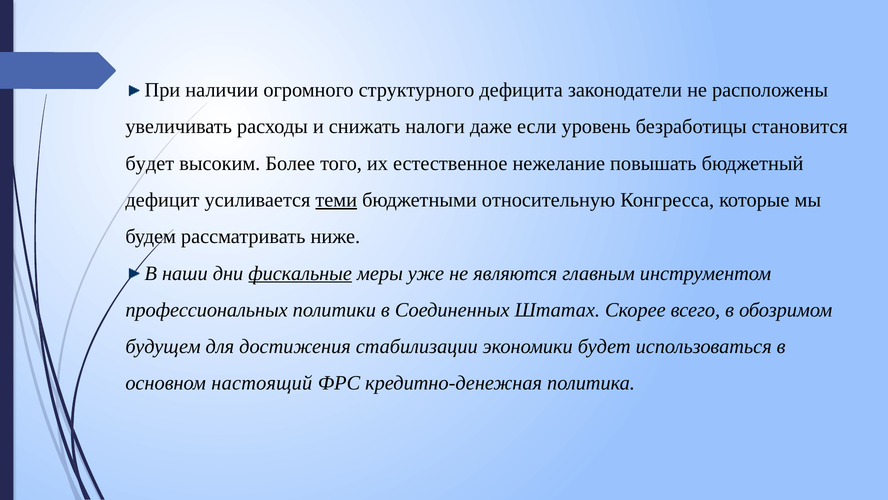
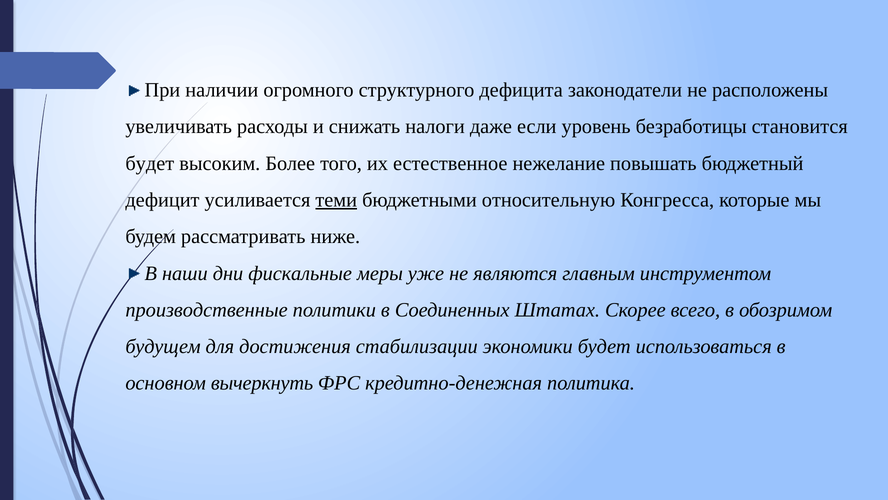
фискальные underline: present -> none
профессиональных: профессиональных -> производственные
настоящий: настоящий -> вычеркнуть
